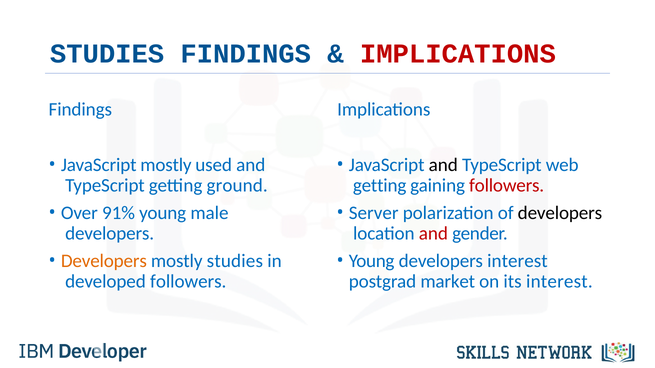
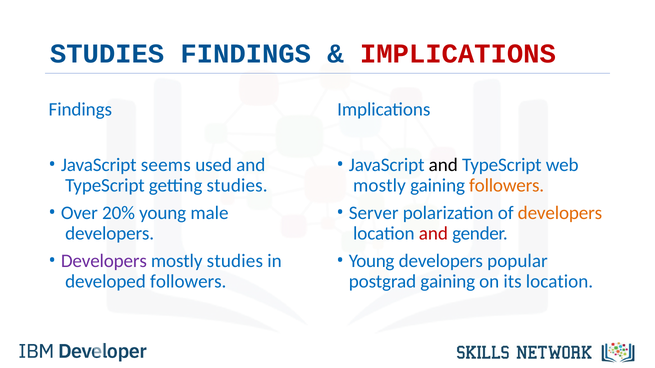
JavaScript mostly: mostly -> seems
getting ground: ground -> studies
getting at (380, 186): getting -> mostly
followers at (507, 186) colour: red -> orange
91%: 91% -> 20%
developers at (560, 213) colour: black -> orange
Developers at (104, 261) colour: orange -> purple
developers interest: interest -> popular
postgrad market: market -> gaining
its interest: interest -> location
